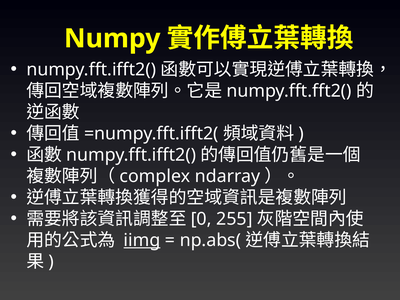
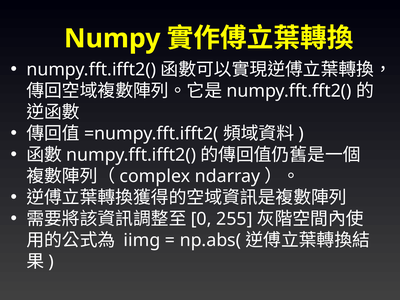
iimg underline: present -> none
